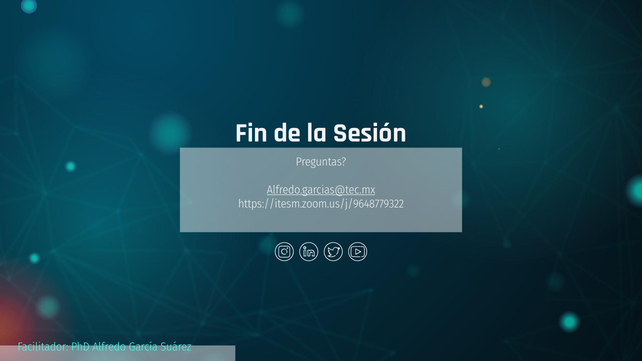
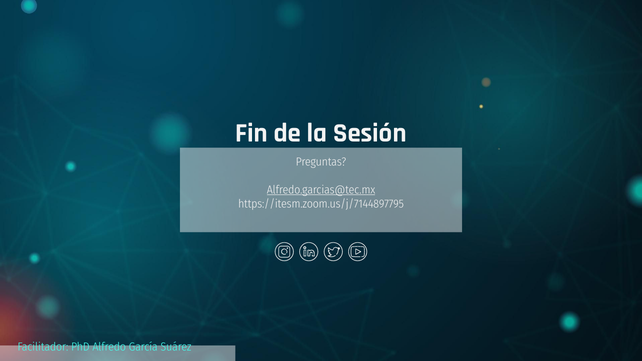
https://itesm.zoom.us/j/9648779322: https://itesm.zoom.us/j/9648779322 -> https://itesm.zoom.us/j/7144897795
